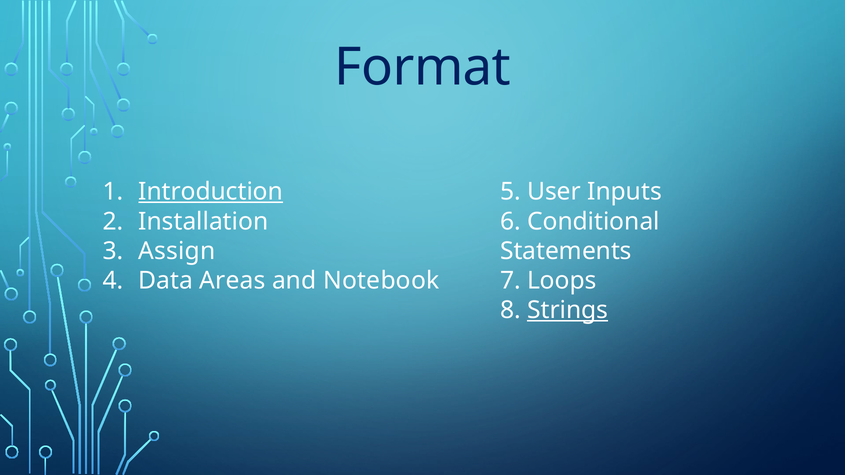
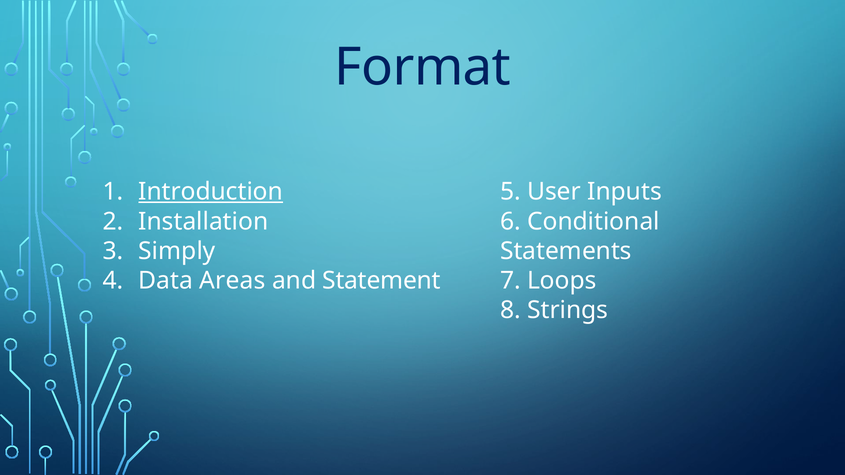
Assign: Assign -> Simply
Notebook: Notebook -> Statement
Strings underline: present -> none
